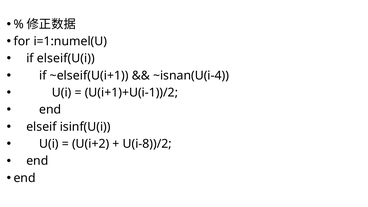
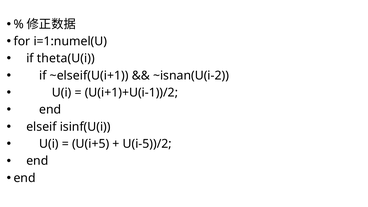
elseif(U(i: elseif(U(i -> theta(U(i
~isnan(U(i-4: ~isnan(U(i-4 -> ~isnan(U(i-2
U(i+2: U(i+2 -> U(i+5
U(i-8))/2: U(i-8))/2 -> U(i-5))/2
